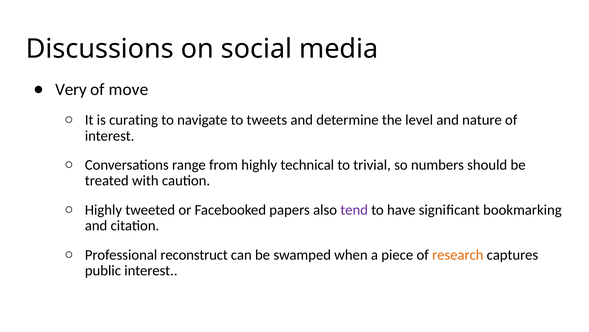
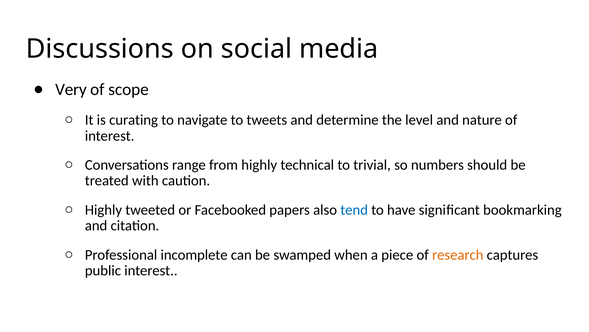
move: move -> scope
tend colour: purple -> blue
reconstruct: reconstruct -> incomplete
